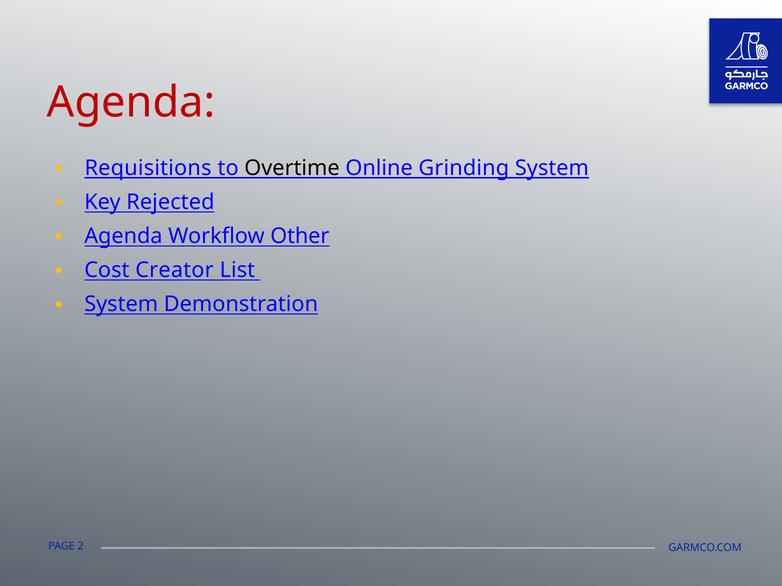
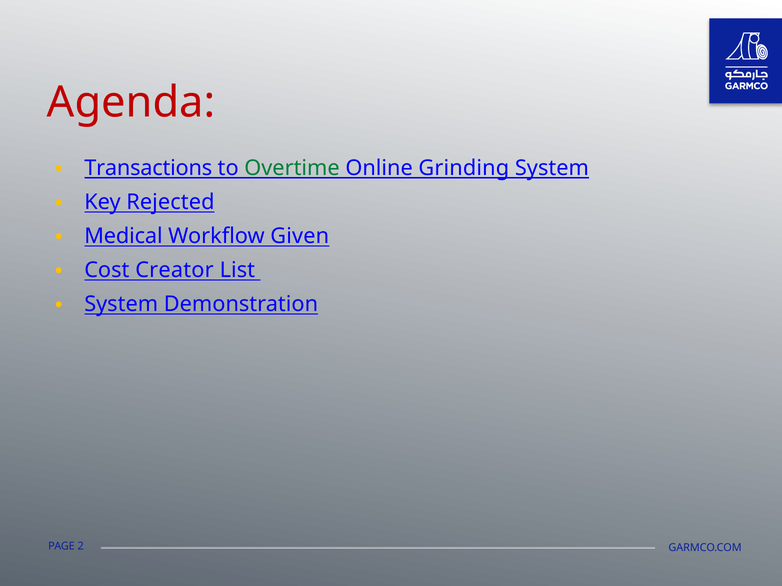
Requisitions: Requisitions -> Transactions
Overtime colour: black -> green
Agenda at (123, 236): Agenda -> Medical
Other: Other -> Given
